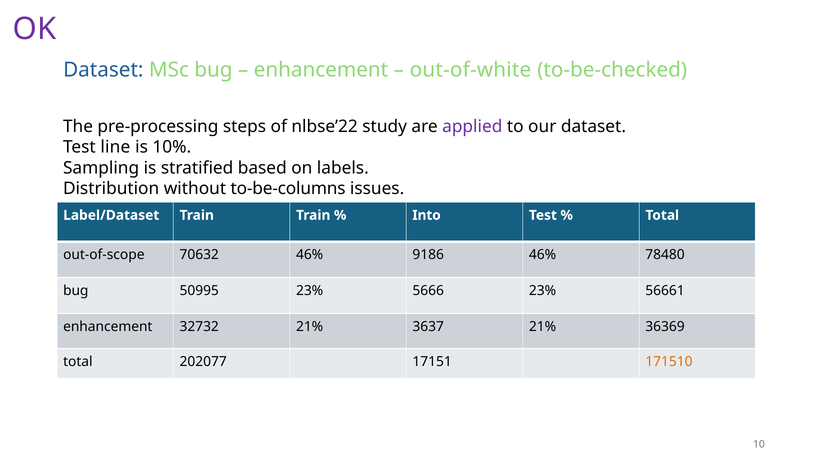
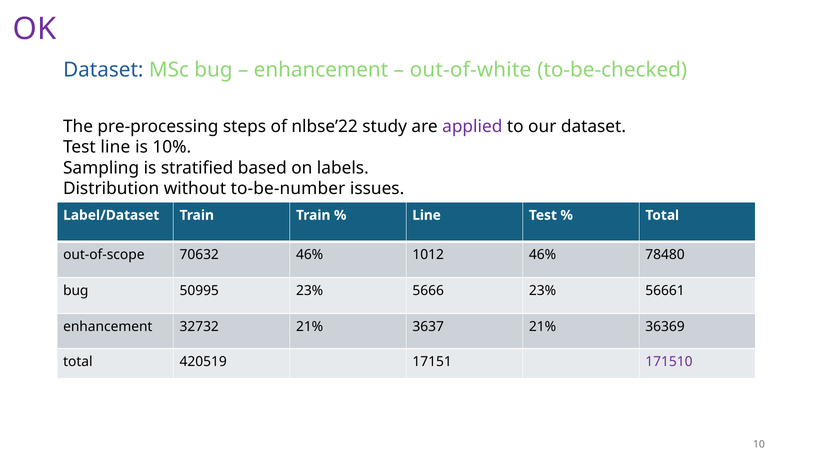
to-be-columns: to-be-columns -> to-be-number
Into at (427, 215): Into -> Line
9186: 9186 -> 1012
202077: 202077 -> 420519
171510 colour: orange -> purple
